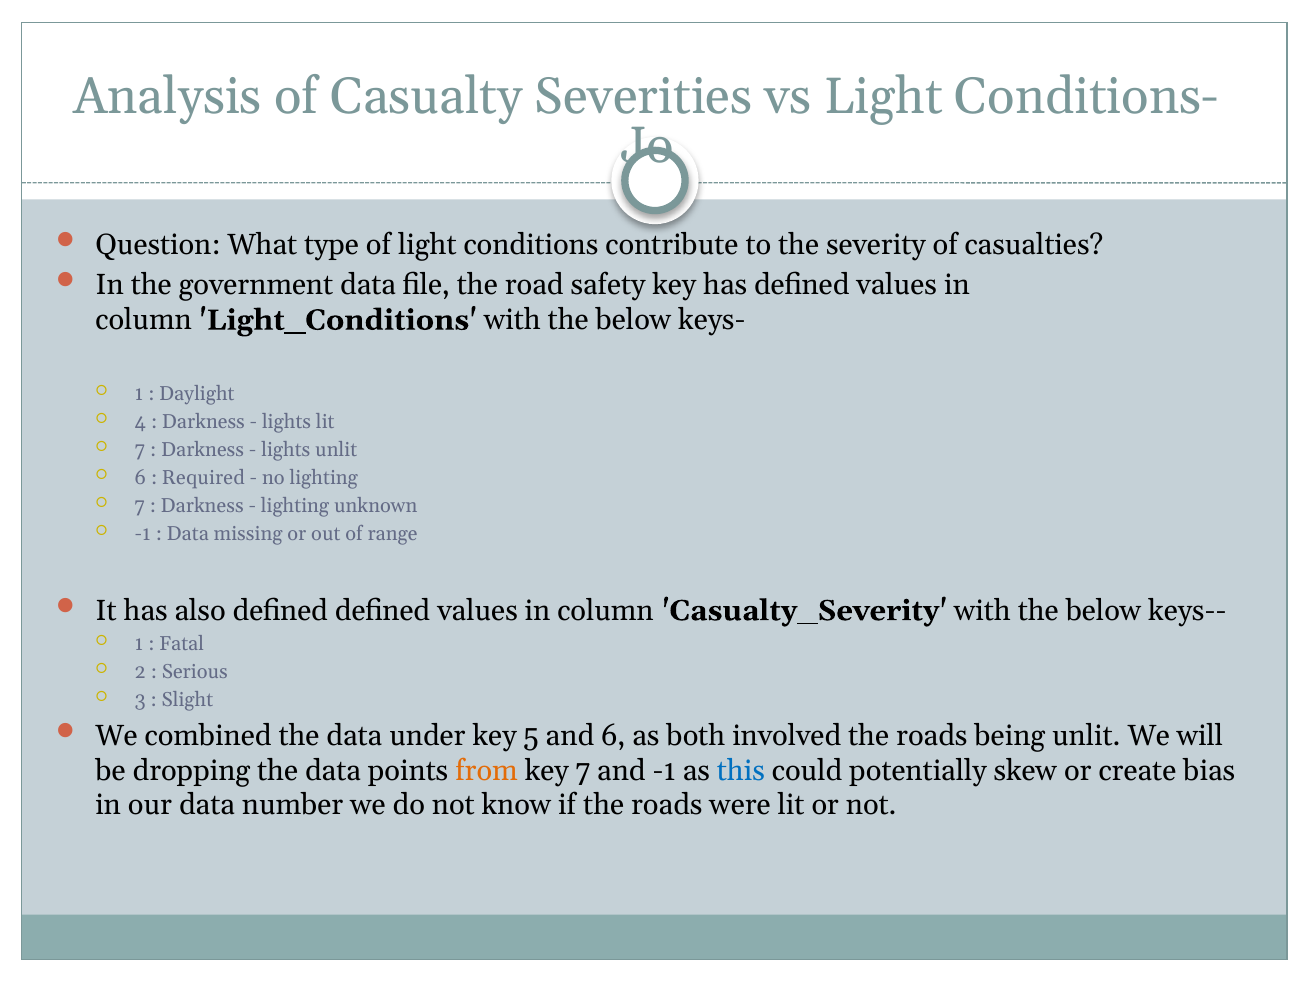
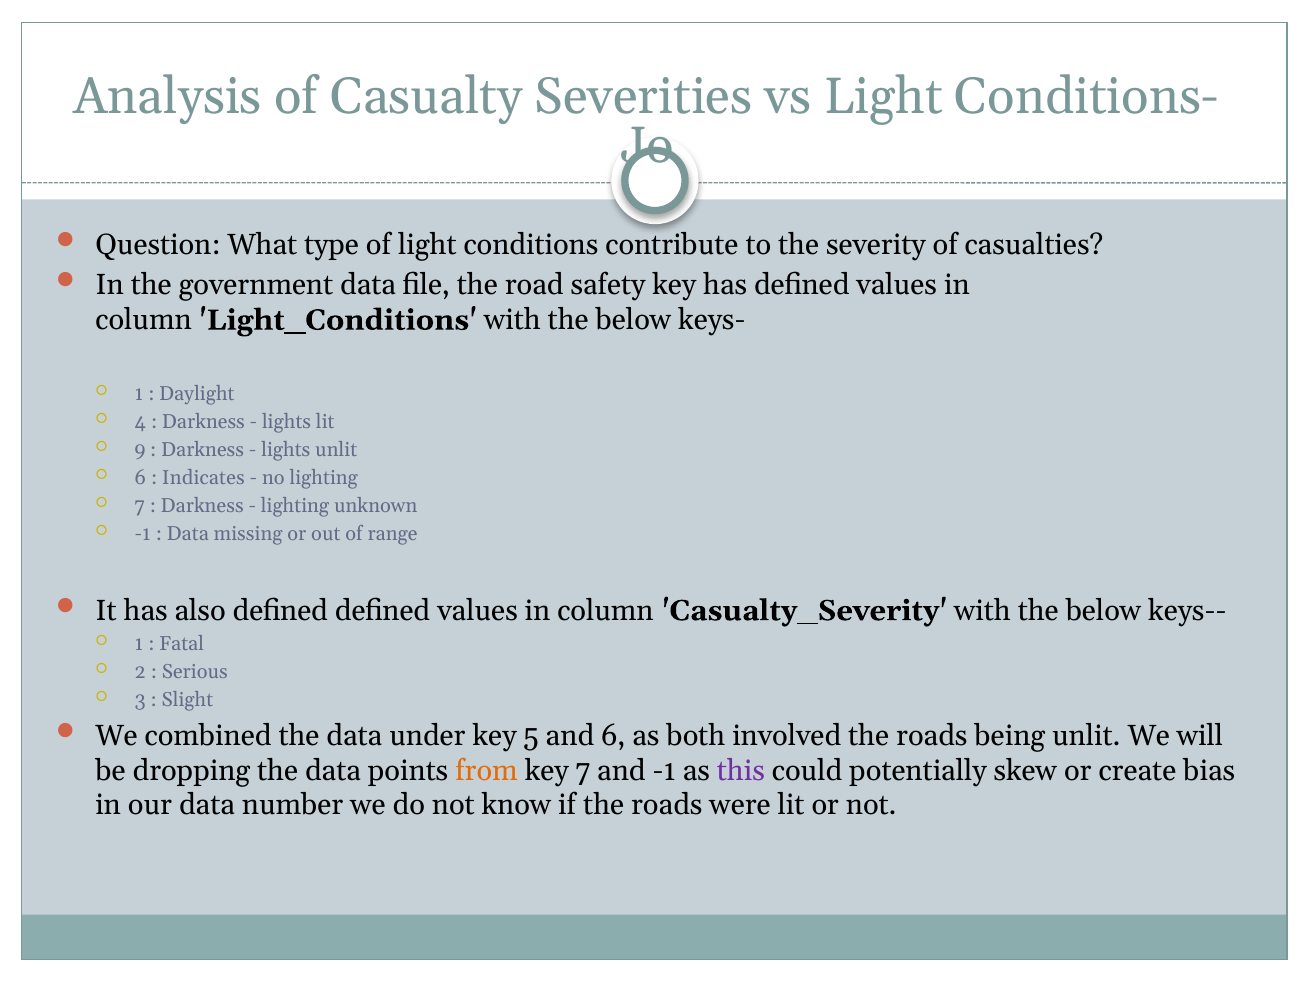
7 at (140, 450): 7 -> 9
Required: Required -> Indicates
this colour: blue -> purple
